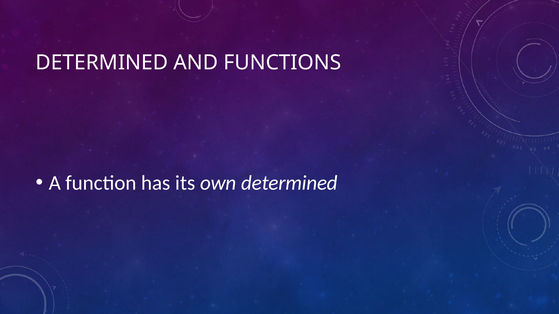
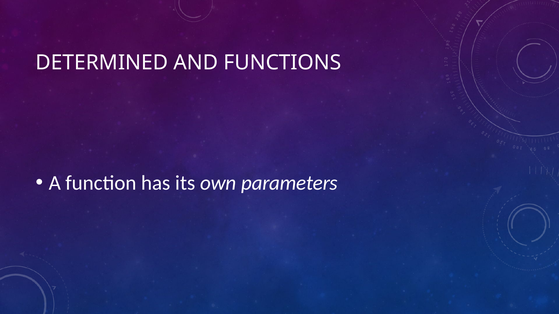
own determined: determined -> parameters
